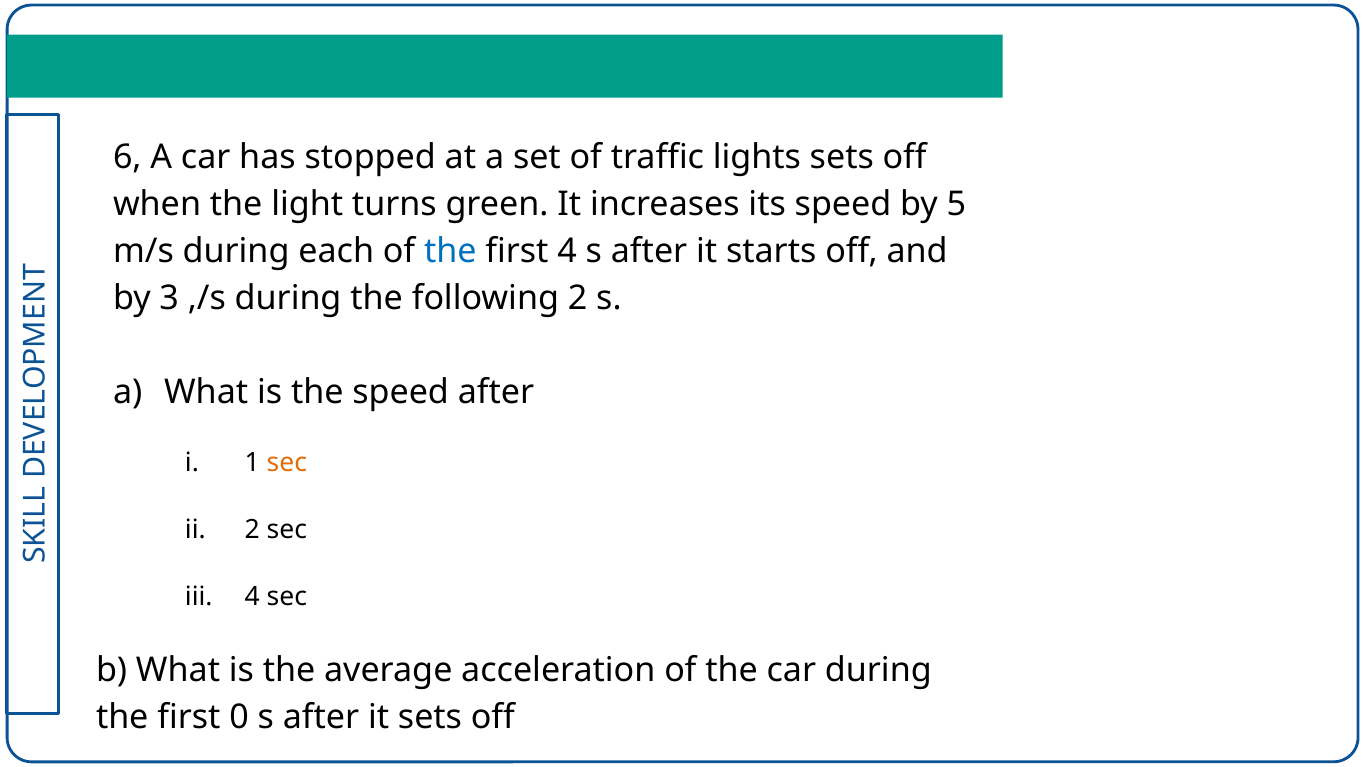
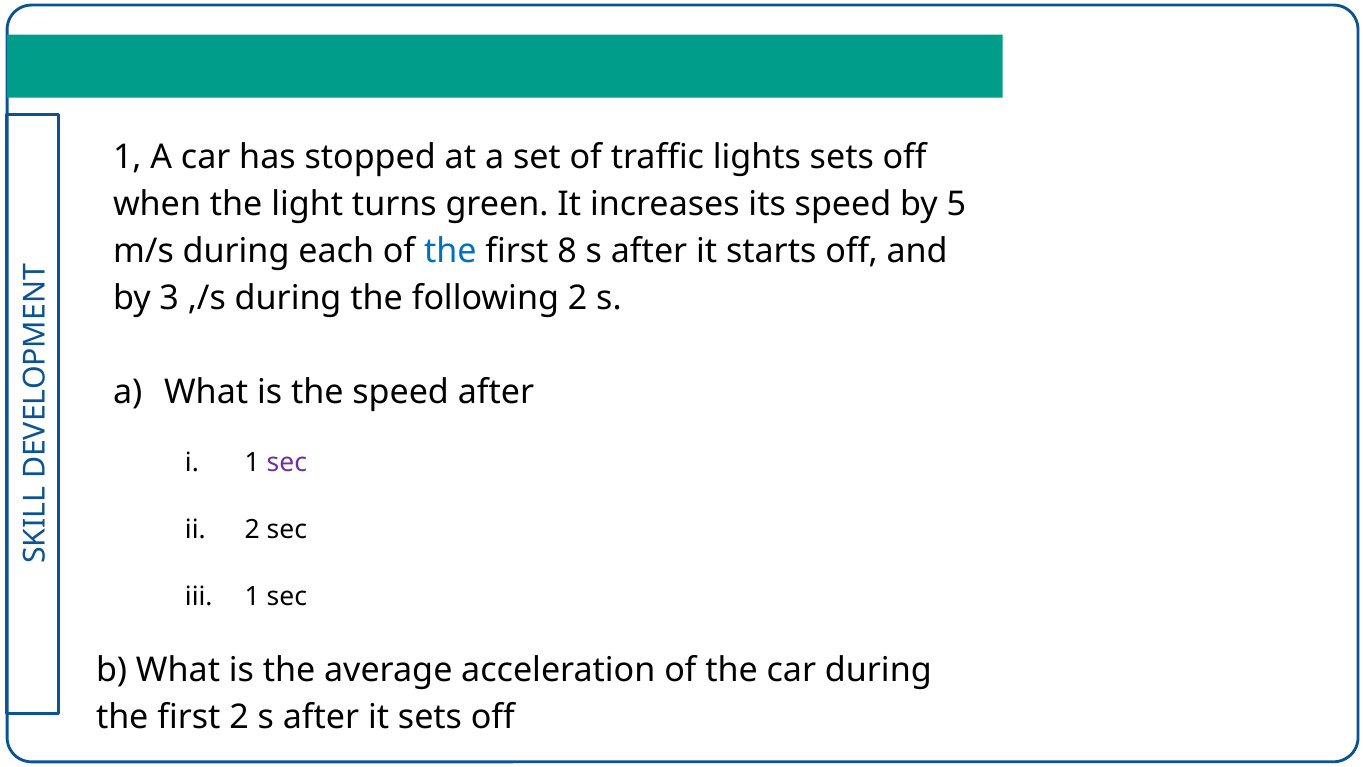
6 at (127, 157): 6 -> 1
first 4: 4 -> 8
sec at (287, 463) colour: orange -> purple
4 at (252, 596): 4 -> 1
first 0: 0 -> 2
